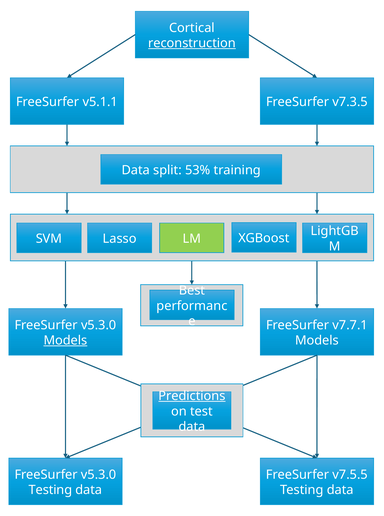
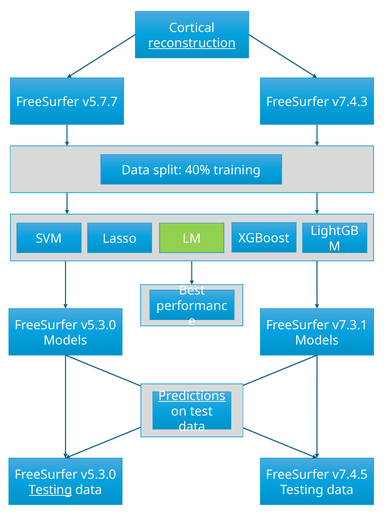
v5.1.1: v5.1.1 -> v5.7.7
v7.3.5: v7.3.5 -> v7.4.3
53%: 53% -> 40%
v7.7.1: v7.7.1 -> v7.3.1
Models at (65, 341) underline: present -> none
v7.5.5: v7.5.5 -> v7.4.5
Testing at (50, 490) underline: none -> present
